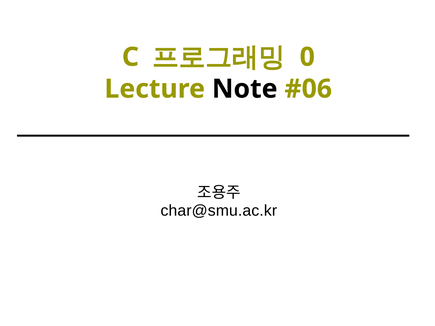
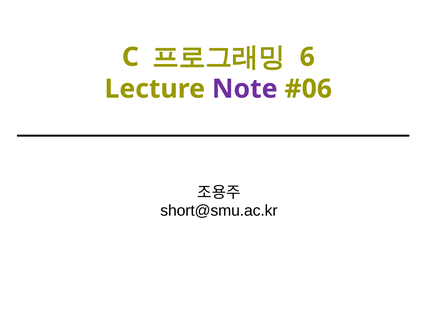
0: 0 -> 6
Note colour: black -> purple
char@smu.ac.kr: char@smu.ac.kr -> short@smu.ac.kr
